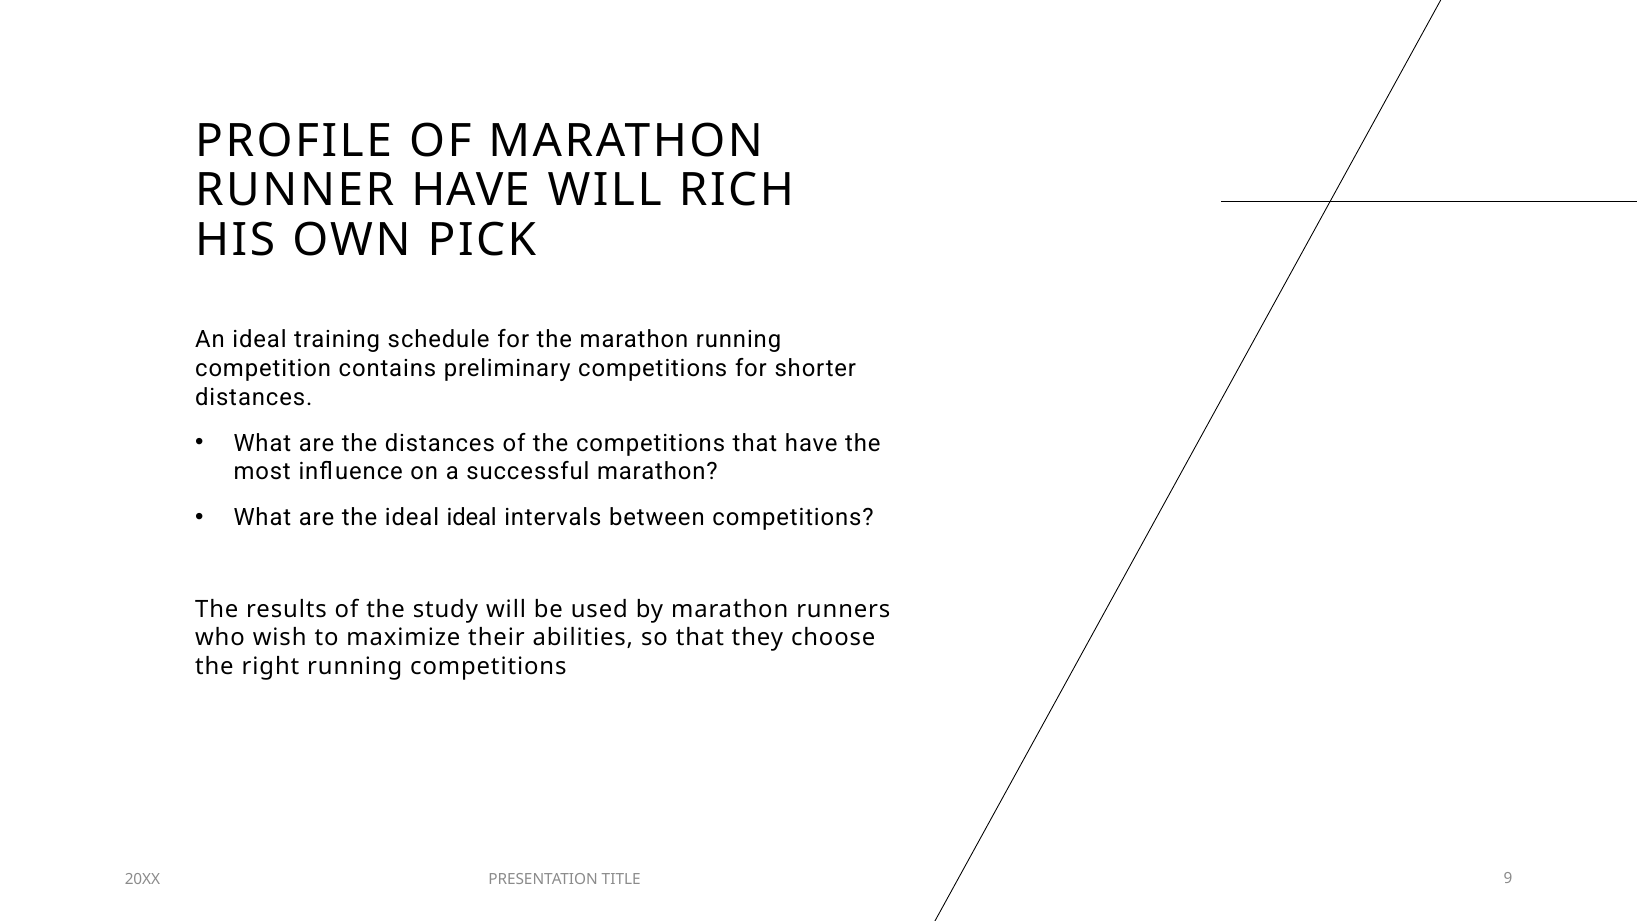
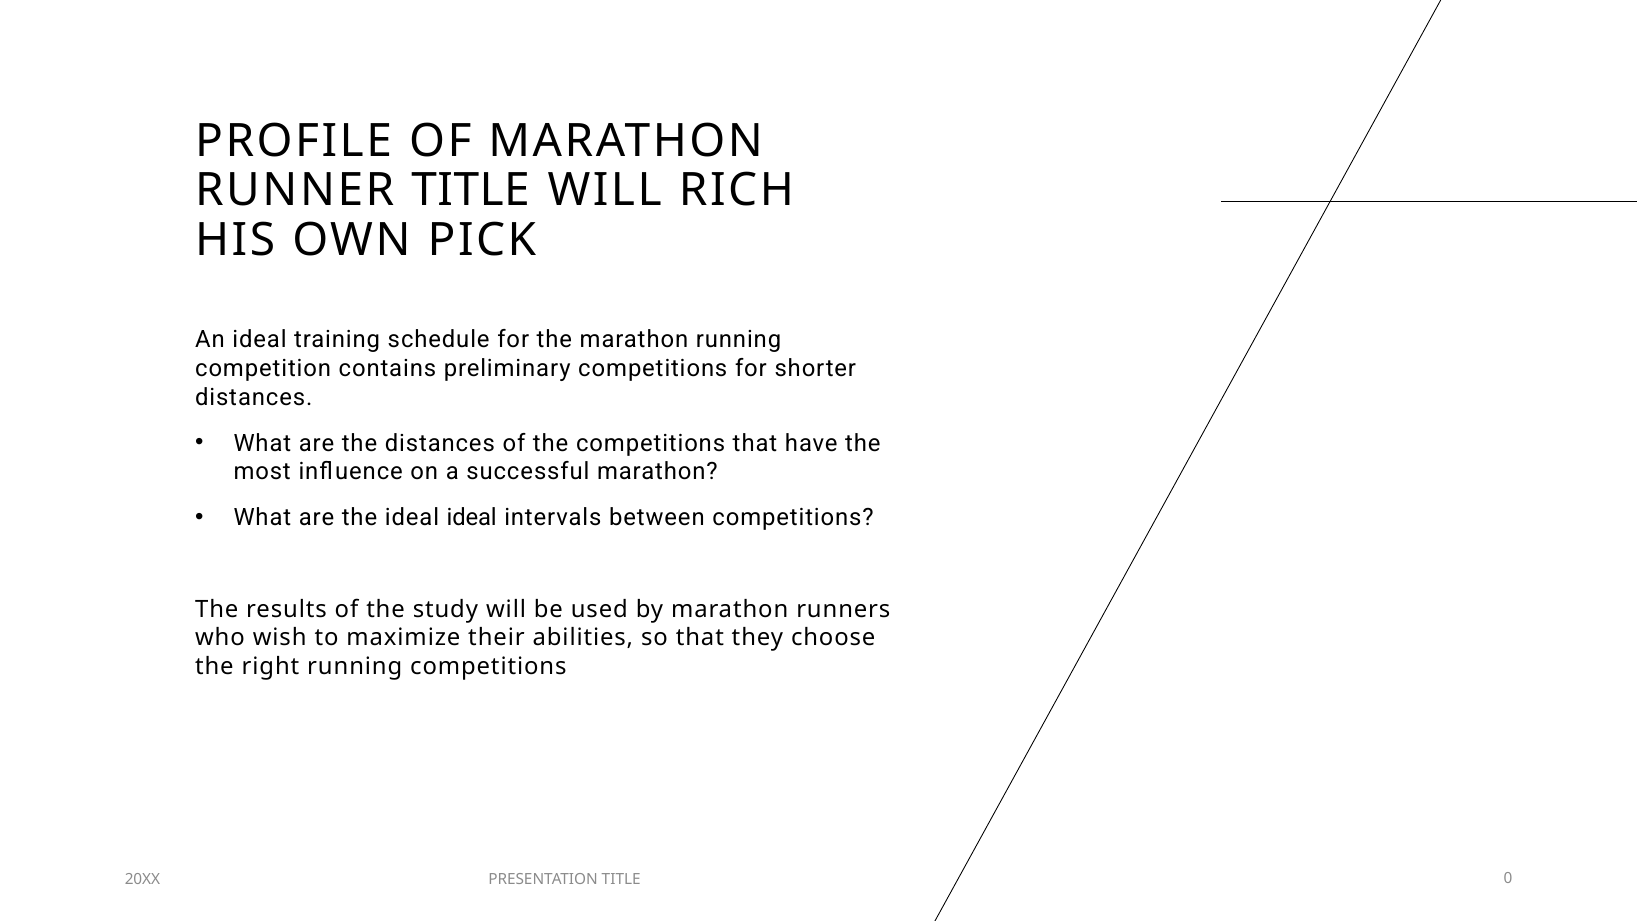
RUNNER HAVE: HAVE -> TITLE
9: 9 -> 0
